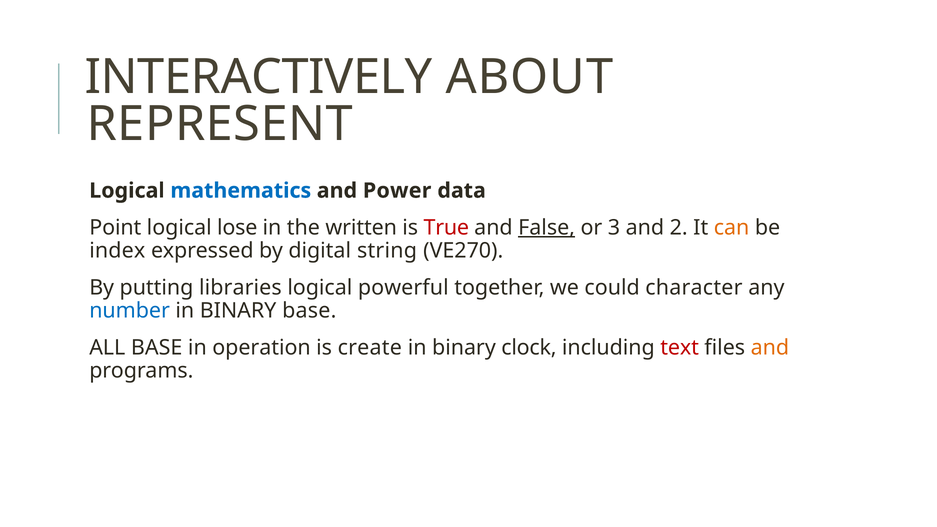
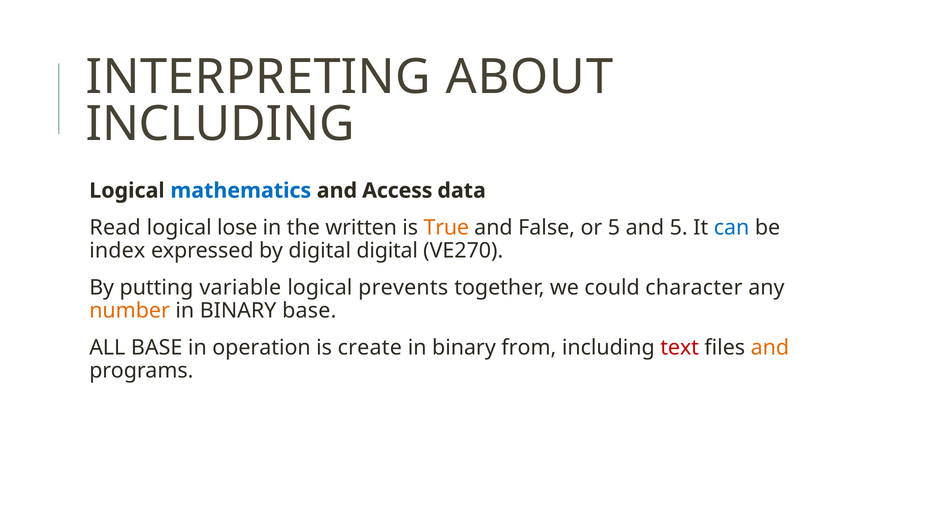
INTERACTIVELY: INTERACTIVELY -> INTERPRETING
REPRESENT at (220, 124): REPRESENT -> INCLUDING
Power: Power -> Access
Point: Point -> Read
True colour: red -> orange
False underline: present -> none
or 3: 3 -> 5
and 2: 2 -> 5
can colour: orange -> blue
digital string: string -> digital
libraries: libraries -> variable
powerful: powerful -> prevents
number colour: blue -> orange
clock: clock -> from
